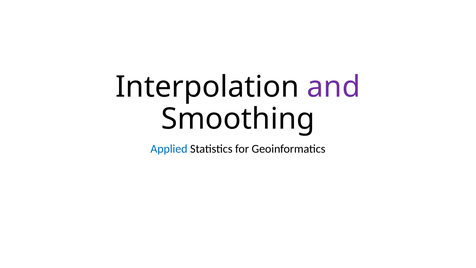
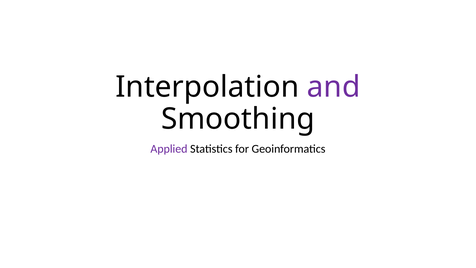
Applied colour: blue -> purple
